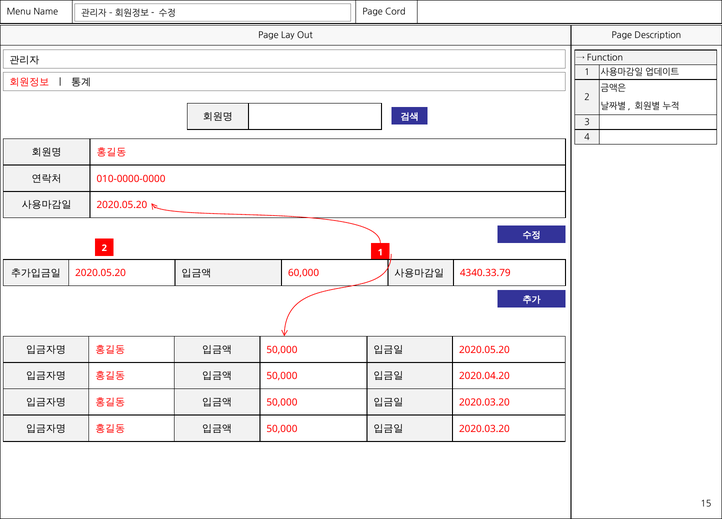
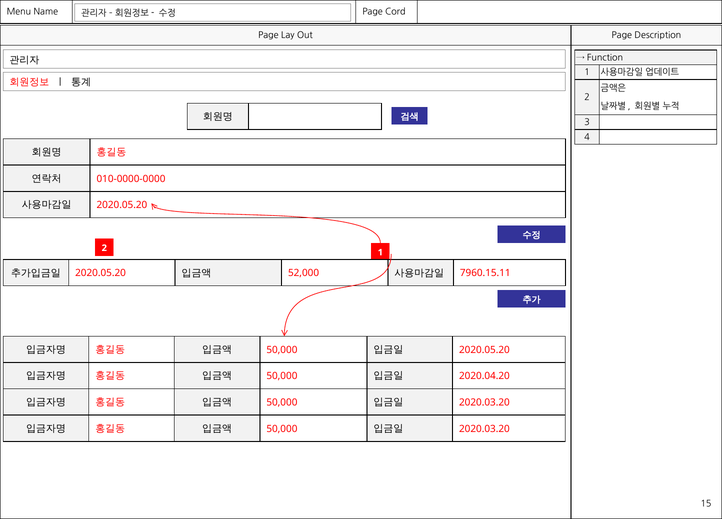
60,000: 60,000 -> 52,000
4340.33.79: 4340.33.79 -> 7960.15.11
